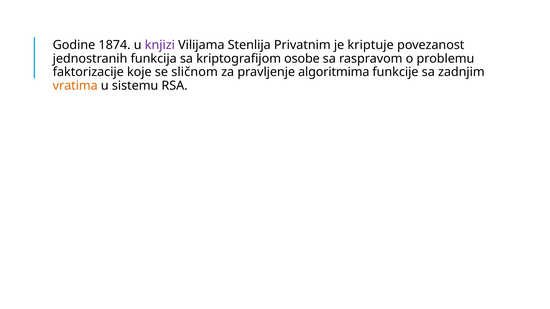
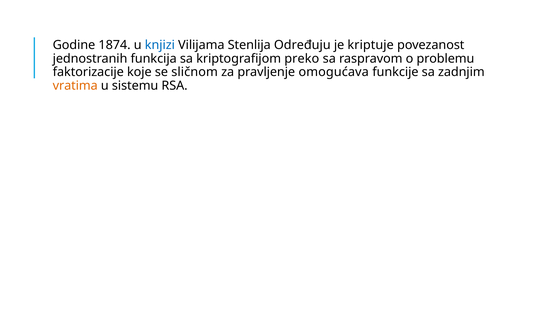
knjizi colour: purple -> blue
Privatnim: Privatnim -> Određuju
osobe: osobe -> preko
algoritmima: algoritmima -> omogućava
